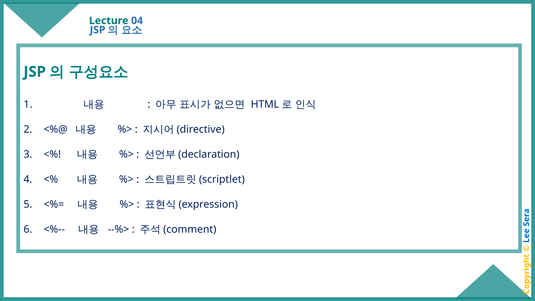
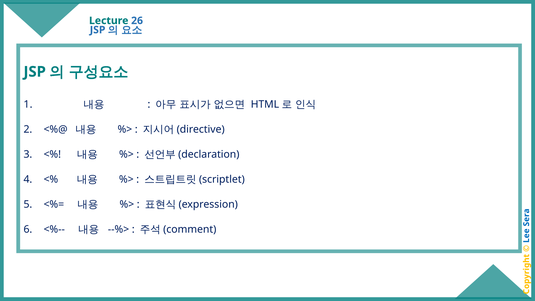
04: 04 -> 26
